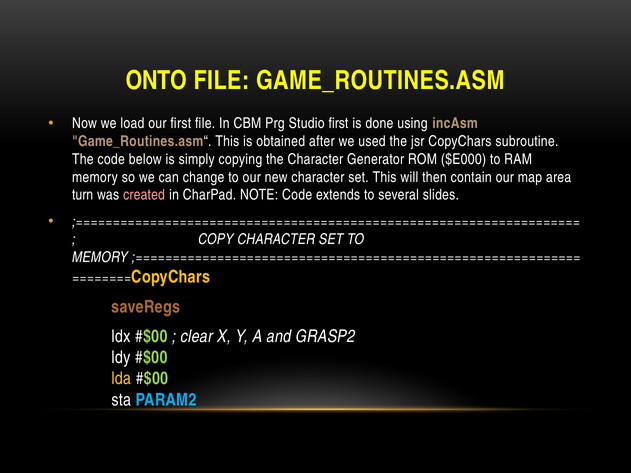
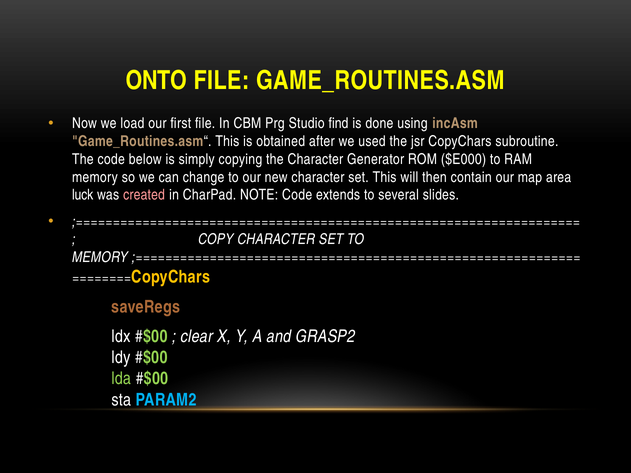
Studio first: first -> find
turn: turn -> luck
lda colour: yellow -> light green
